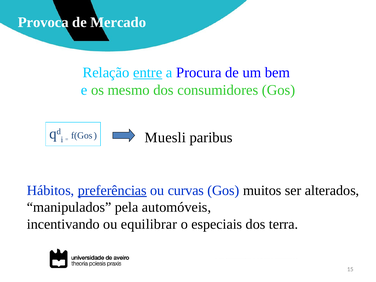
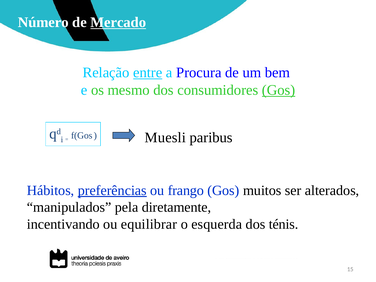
Provoca: Provoca -> Número
Mercado underline: none -> present
Gos at (279, 90) underline: none -> present
curvas: curvas -> frango
automóveis: automóveis -> diretamente
especiais: especiais -> esquerda
terra: terra -> ténis
